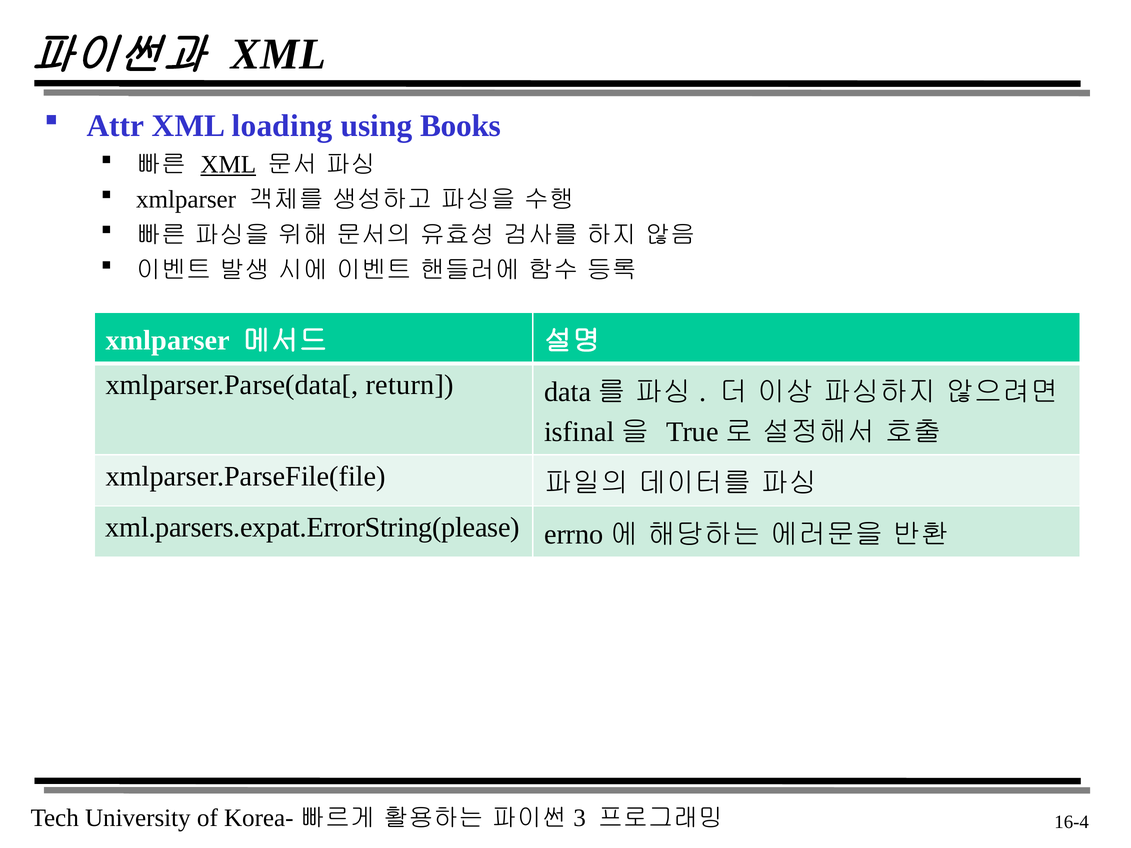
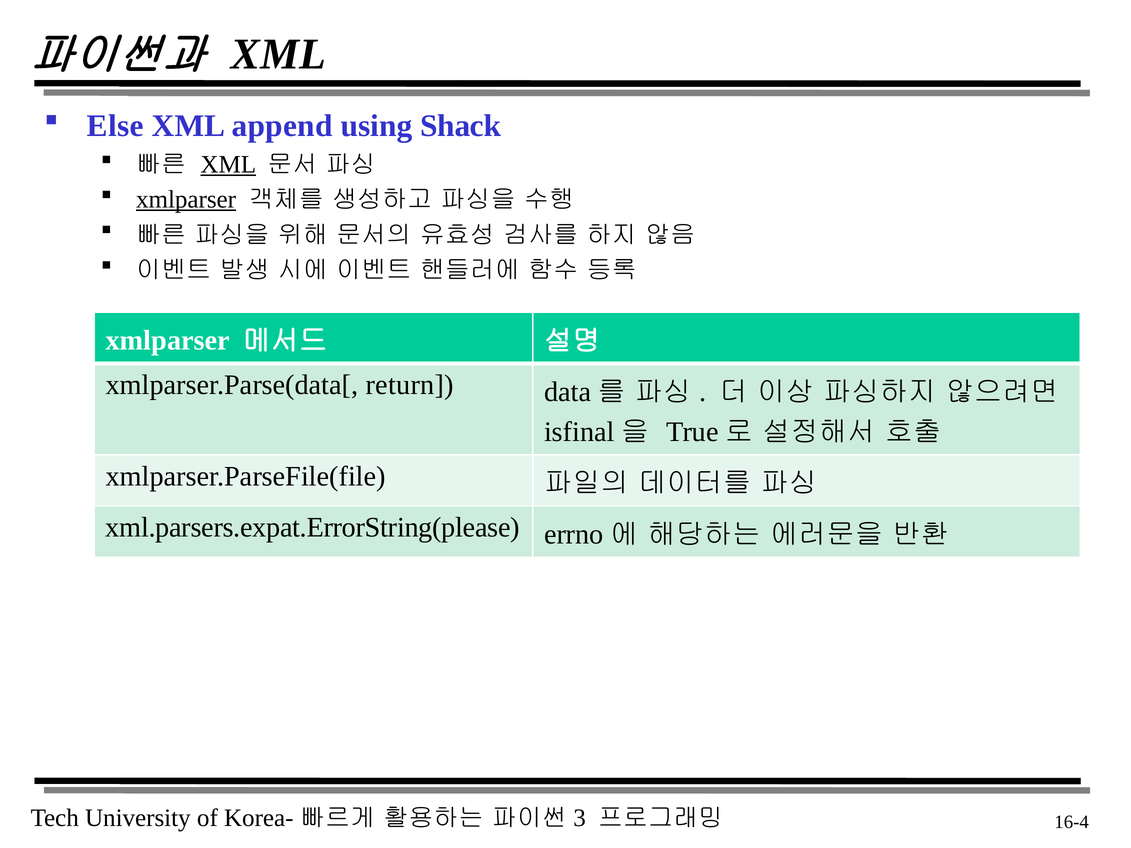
Attr: Attr -> Else
loading: loading -> append
Books: Books -> Shack
xmlparser at (186, 200) underline: none -> present
